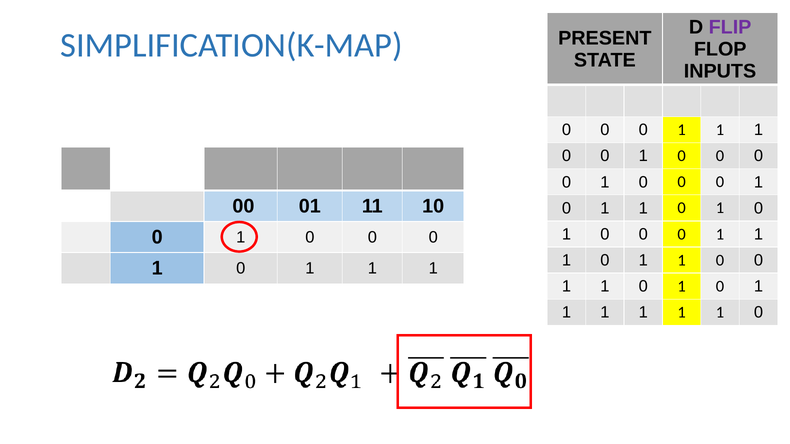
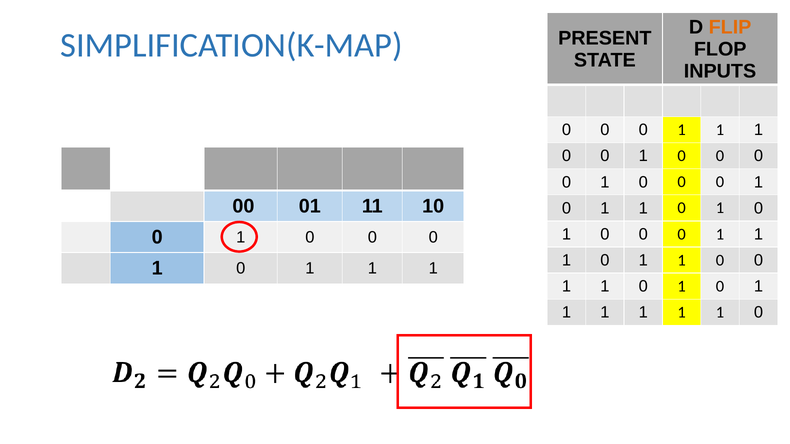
FLIP colour: purple -> orange
